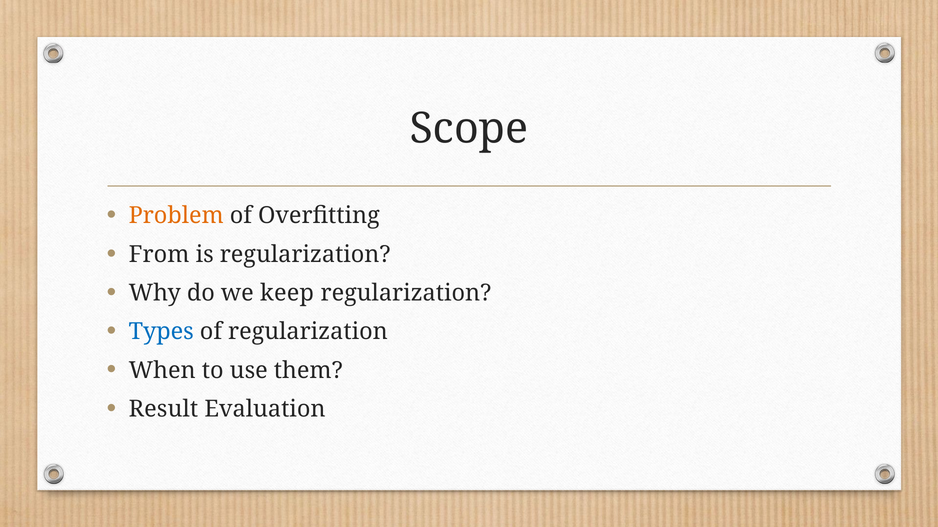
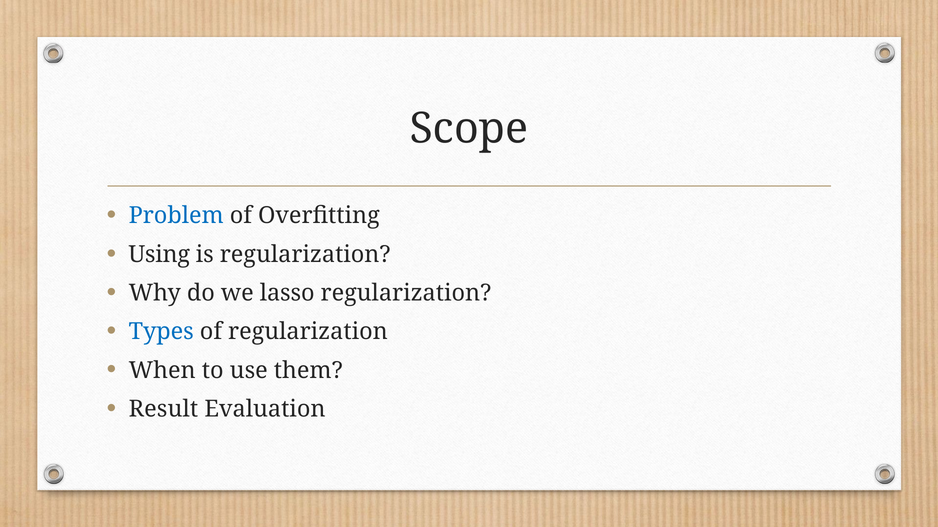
Problem colour: orange -> blue
From: From -> Using
keep: keep -> lasso
